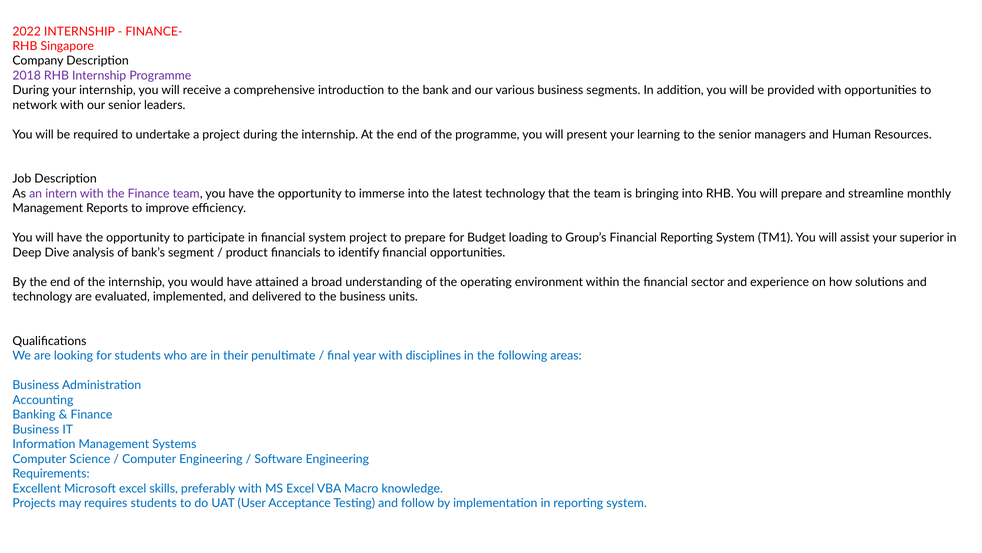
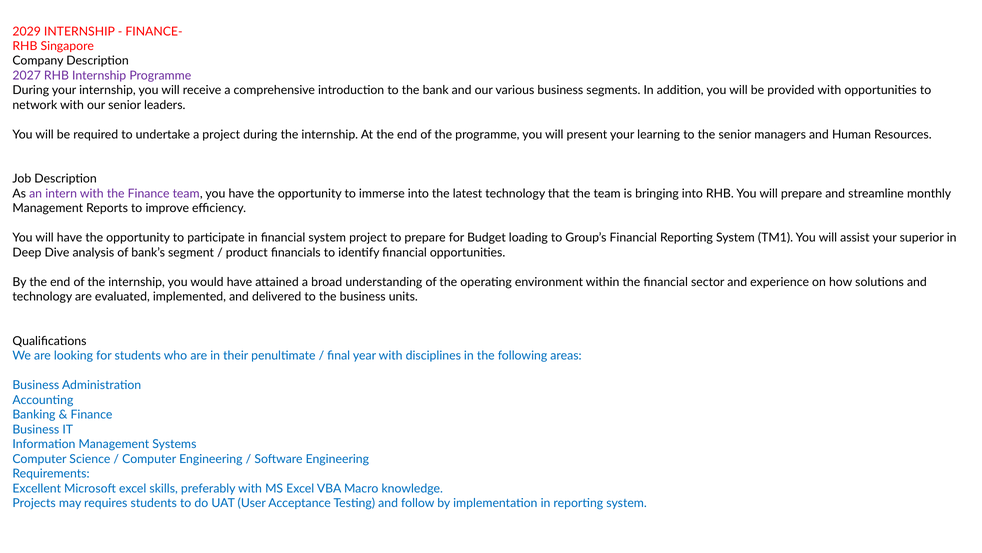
2022: 2022 -> 2029
2018: 2018 -> 2027
